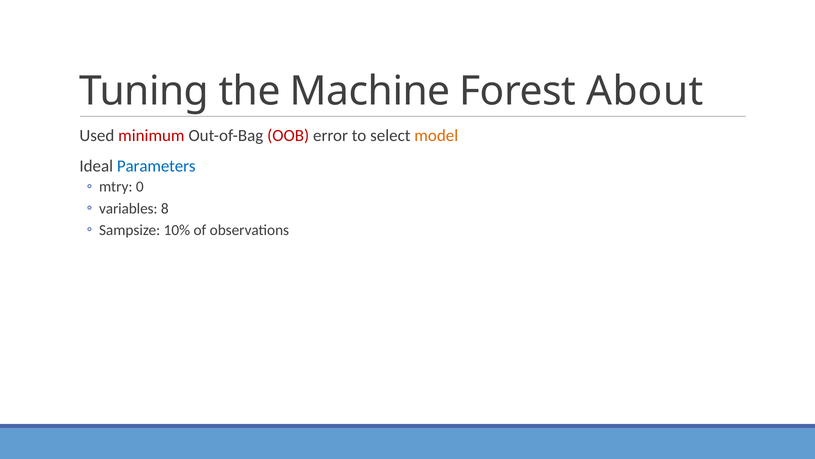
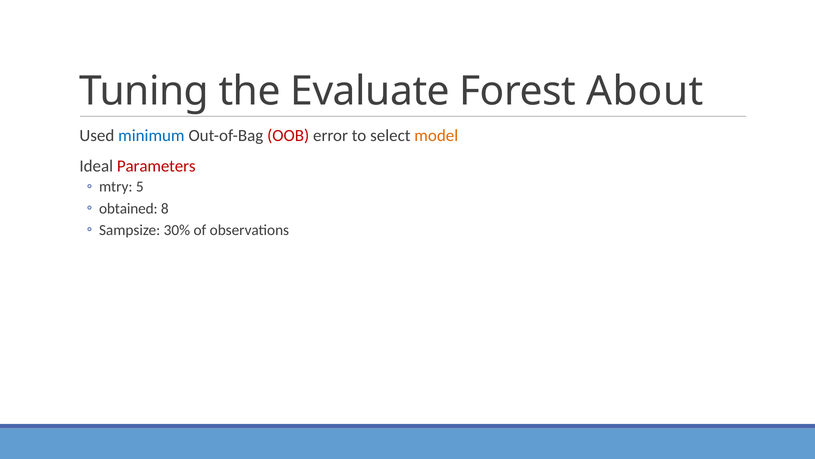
Machine: Machine -> Evaluate
minimum colour: red -> blue
Parameters colour: blue -> red
0: 0 -> 5
variables: variables -> obtained
10%: 10% -> 30%
